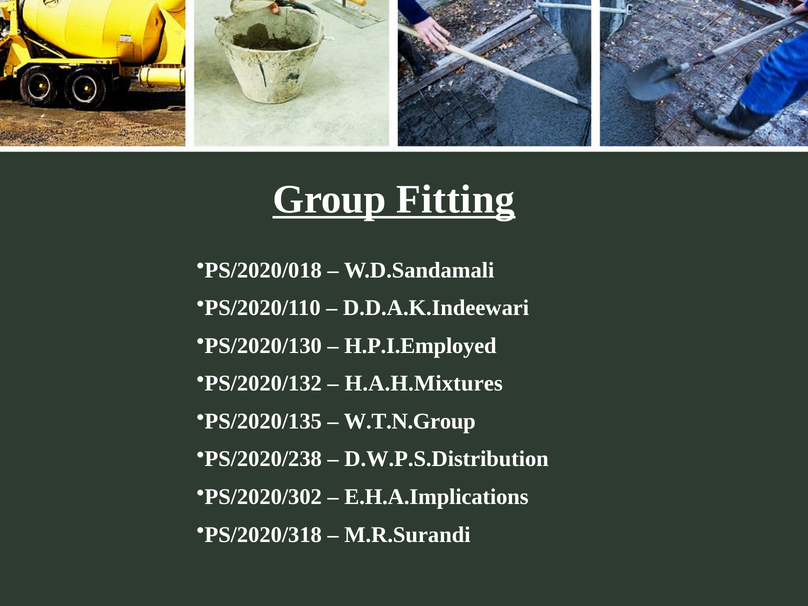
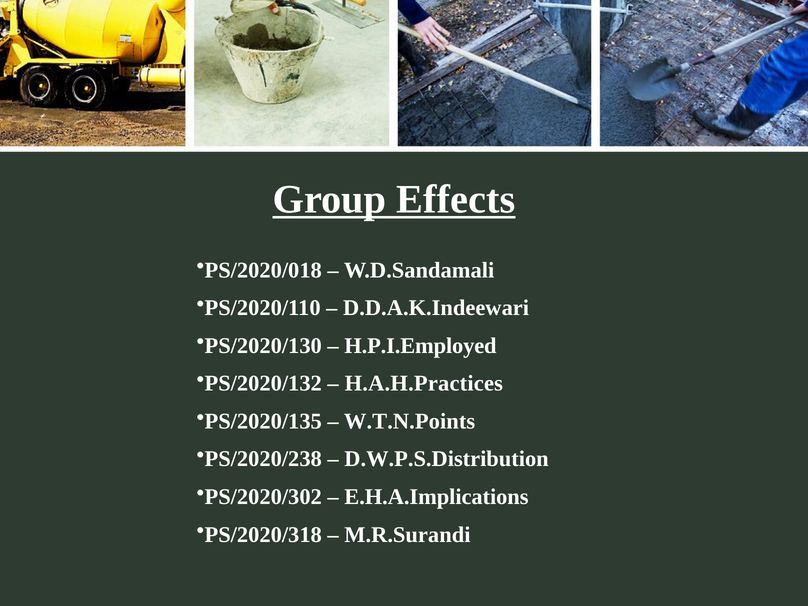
Fitting: Fitting -> Effects
H.A.H.Mixtures: H.A.H.Mixtures -> H.A.H.Practices
W.T.N.Group: W.T.N.Group -> W.T.N.Points
